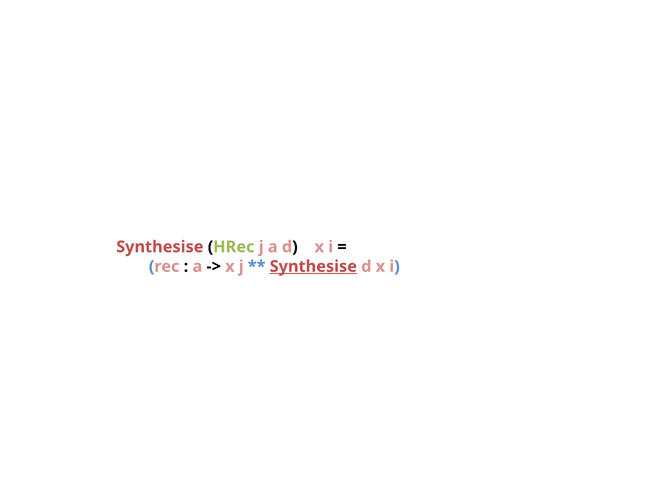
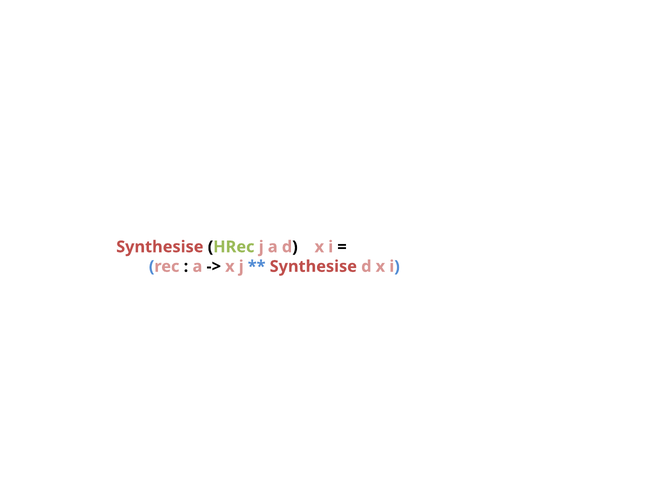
Synthesise at (313, 266) underline: present -> none
